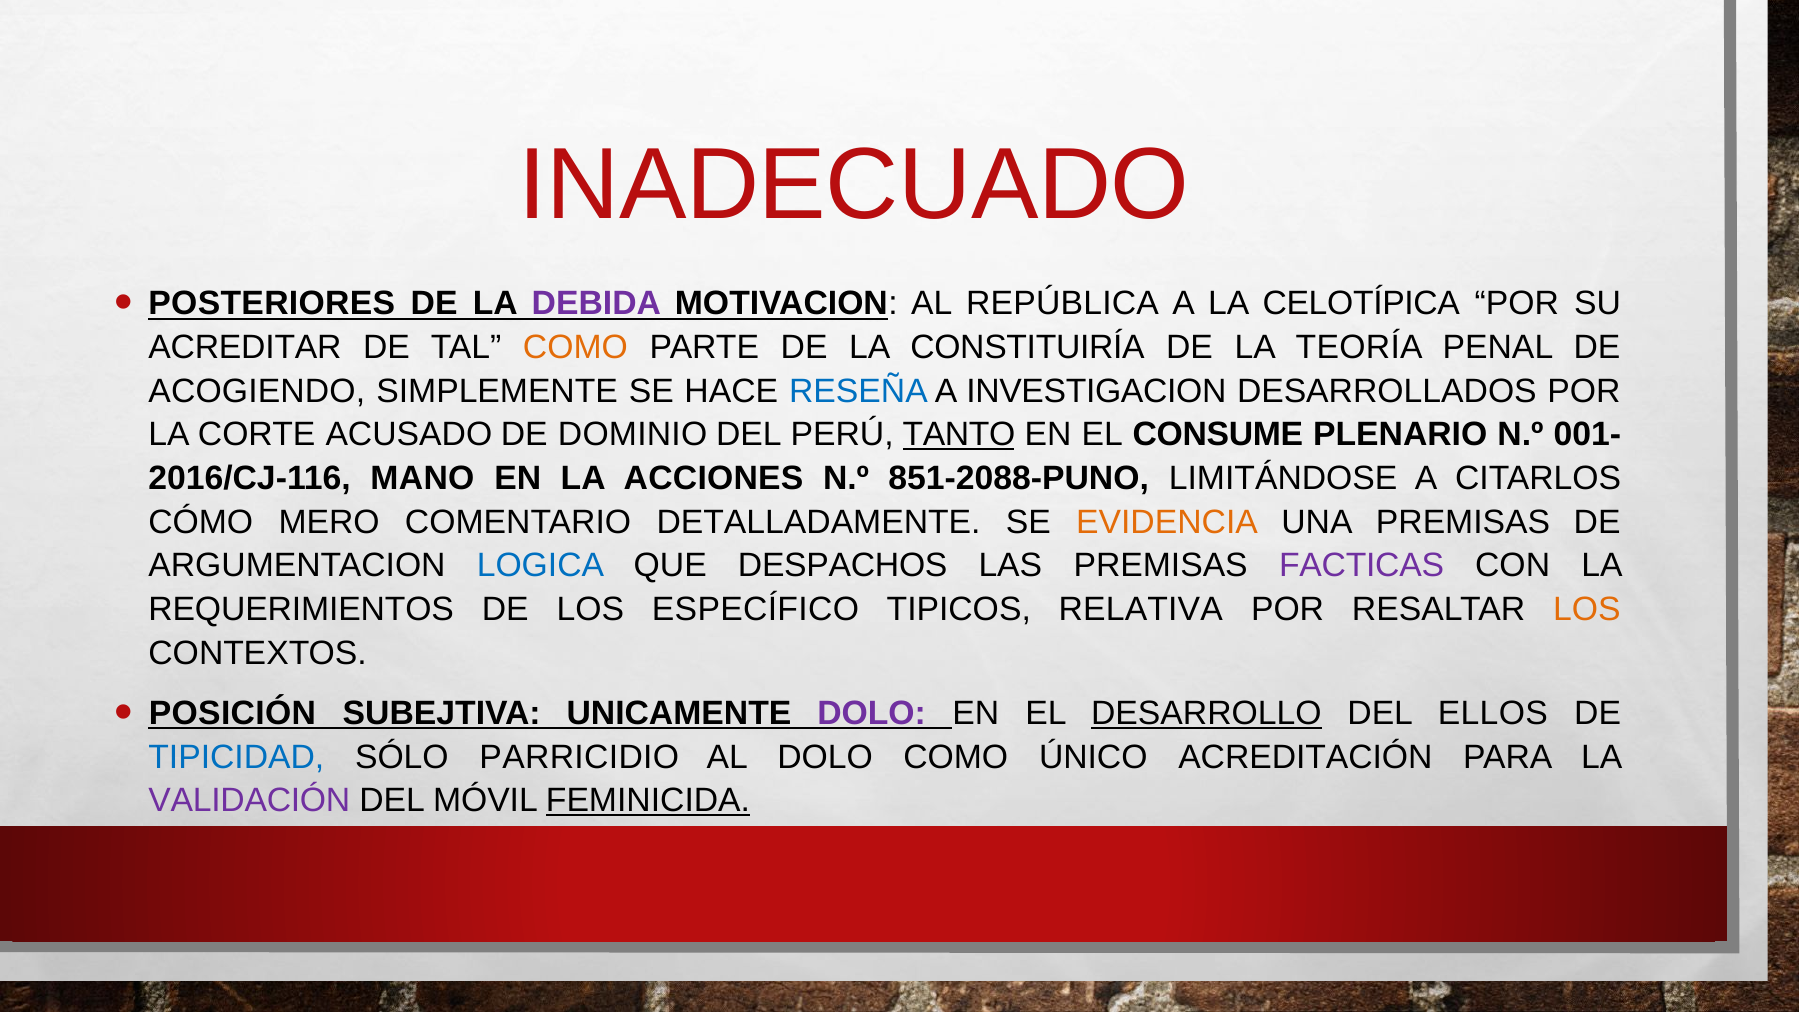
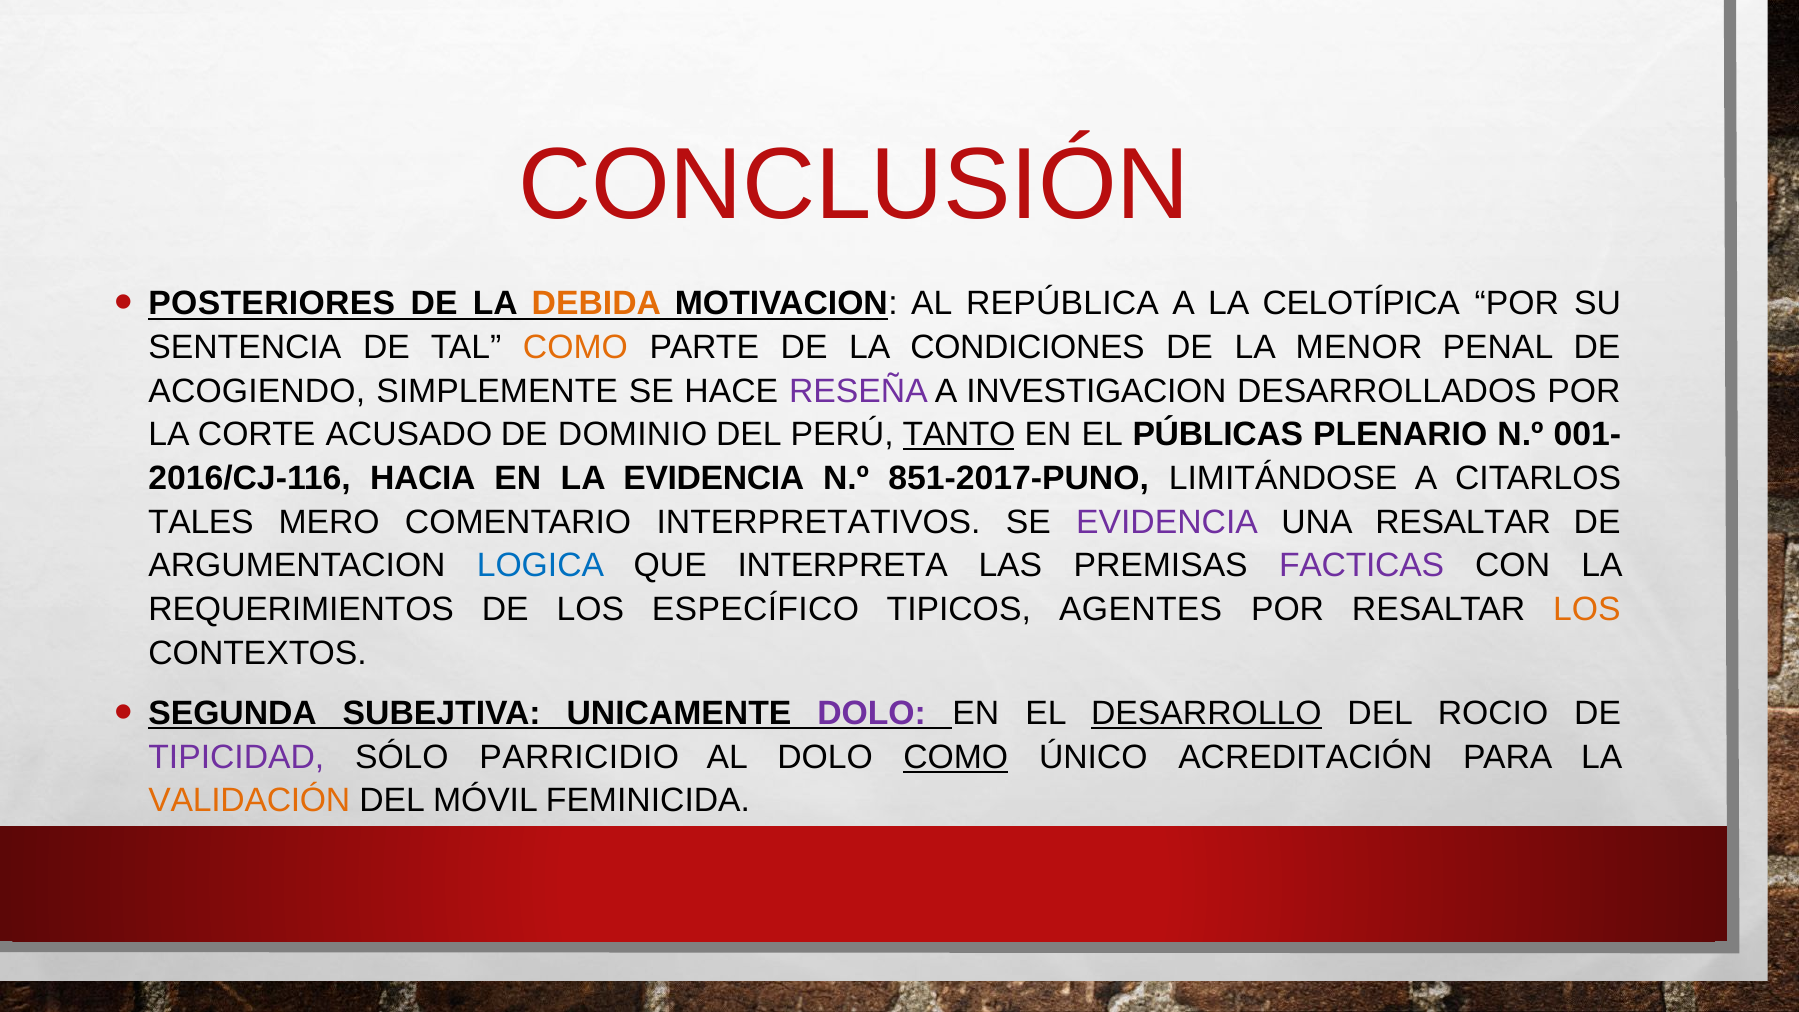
INADECUADO: INADECUADO -> CONCLUSIÓN
DEBIDA colour: purple -> orange
ACREDITAR: ACREDITAR -> SENTENCIA
CONSTITUIRÍA: CONSTITUIRÍA -> CONDICIONES
TEORÍA: TEORÍA -> MENOR
RESEÑA colour: blue -> purple
CONSUME: CONSUME -> PÚBLICAS
MANO: MANO -> HACIA
LA ACCIONES: ACCIONES -> EVIDENCIA
851-2088-PUNO: 851-2088-PUNO -> 851-2017-PUNO
CÓMO: CÓMO -> TALES
DETALLADAMENTE: DETALLADAMENTE -> INTERPRETATIVOS
EVIDENCIA at (1167, 522) colour: orange -> purple
UNA PREMISAS: PREMISAS -> RESALTAR
DESPACHOS: DESPACHOS -> INTERPRETA
RELATIVA: RELATIVA -> AGENTES
POSICIÓN: POSICIÓN -> SEGUNDA
ELLOS: ELLOS -> ROCIO
TIPICIDAD colour: blue -> purple
COMO at (956, 757) underline: none -> present
VALIDACIÓN colour: purple -> orange
FEMINICIDA underline: present -> none
